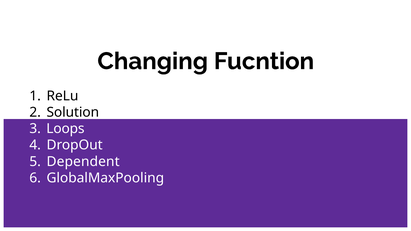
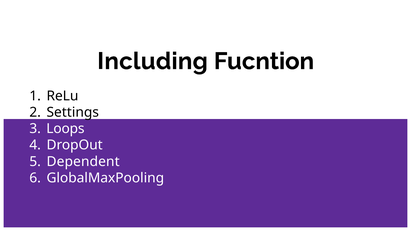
Changing: Changing -> Including
Solution: Solution -> Settings
